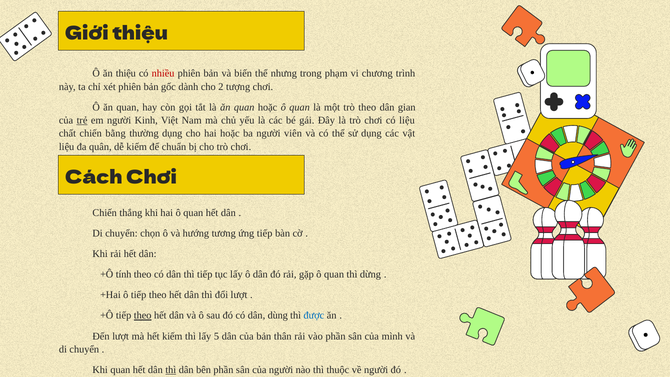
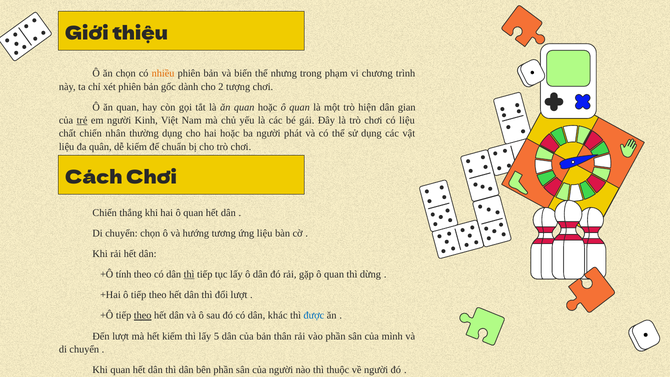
ăn thiệu: thiệu -> chọn
nhiều colour: red -> orange
trò theo: theo -> hiện
bằng: bằng -> nhân
viên: viên -> phát
ứng tiếp: tiếp -> liệu
thì at (189, 274) underline: none -> present
dùng: dùng -> khác
thì at (171, 370) underline: present -> none
